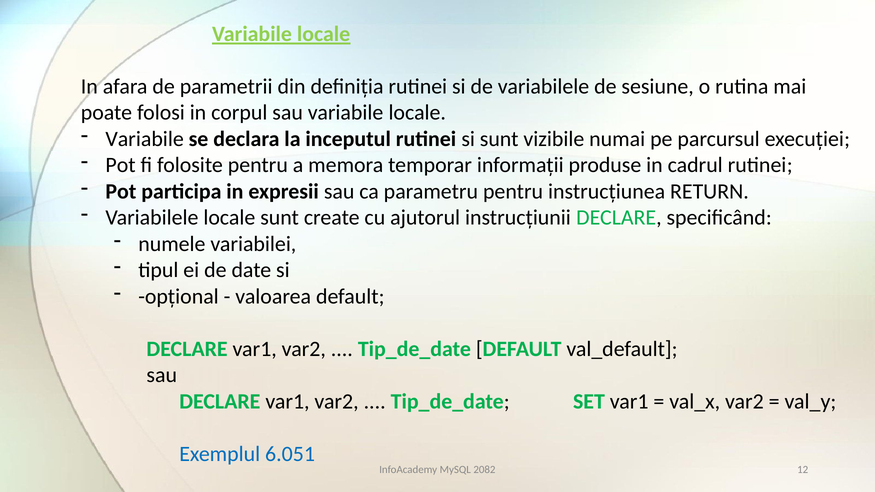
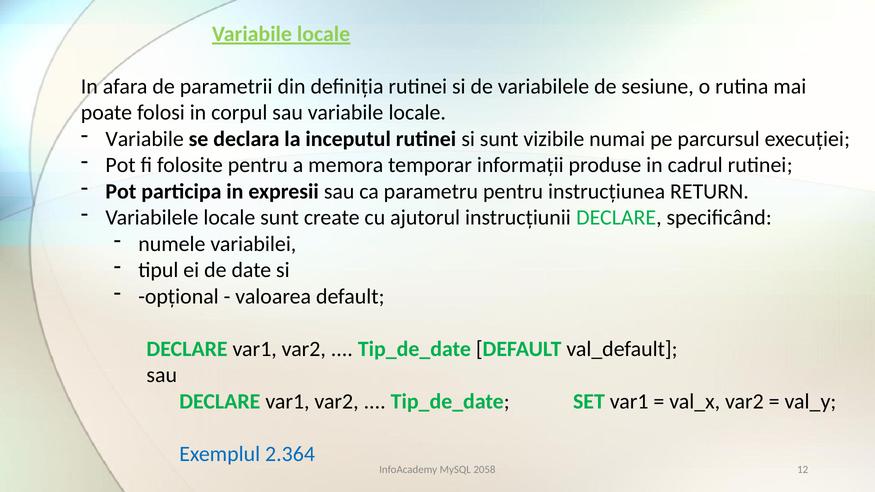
6.051: 6.051 -> 2.364
2082: 2082 -> 2058
